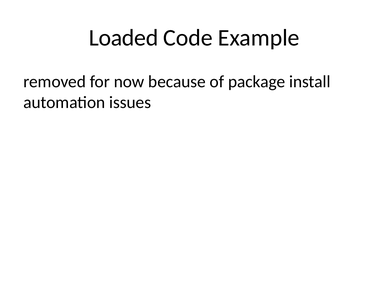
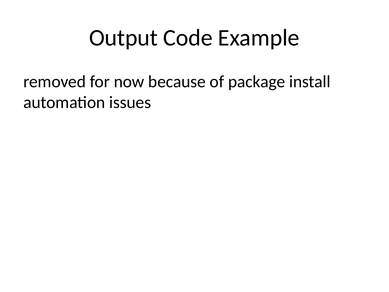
Loaded: Loaded -> Output
